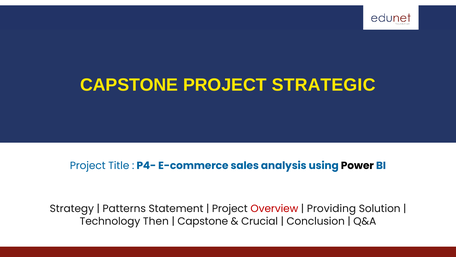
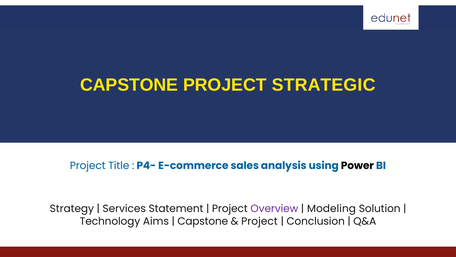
Patterns: Patterns -> Services
Overview colour: red -> purple
Providing: Providing -> Modeling
Then: Then -> Aims
Crucial at (260, 221): Crucial -> Project
